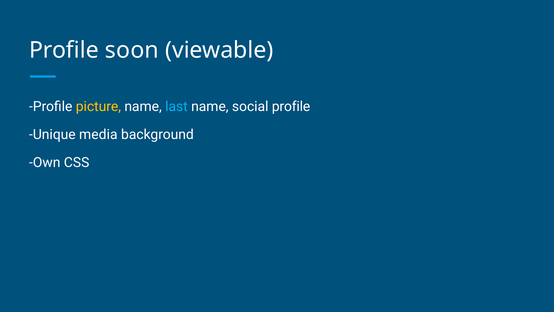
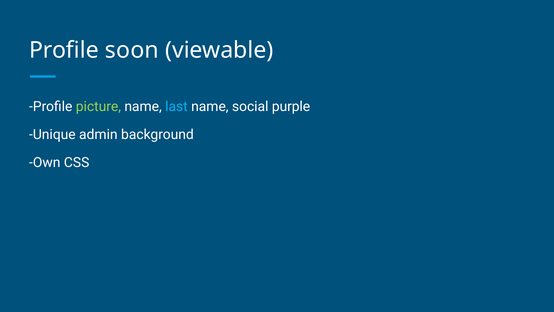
picture colour: yellow -> light green
social profile: profile -> purple
media: media -> admin
